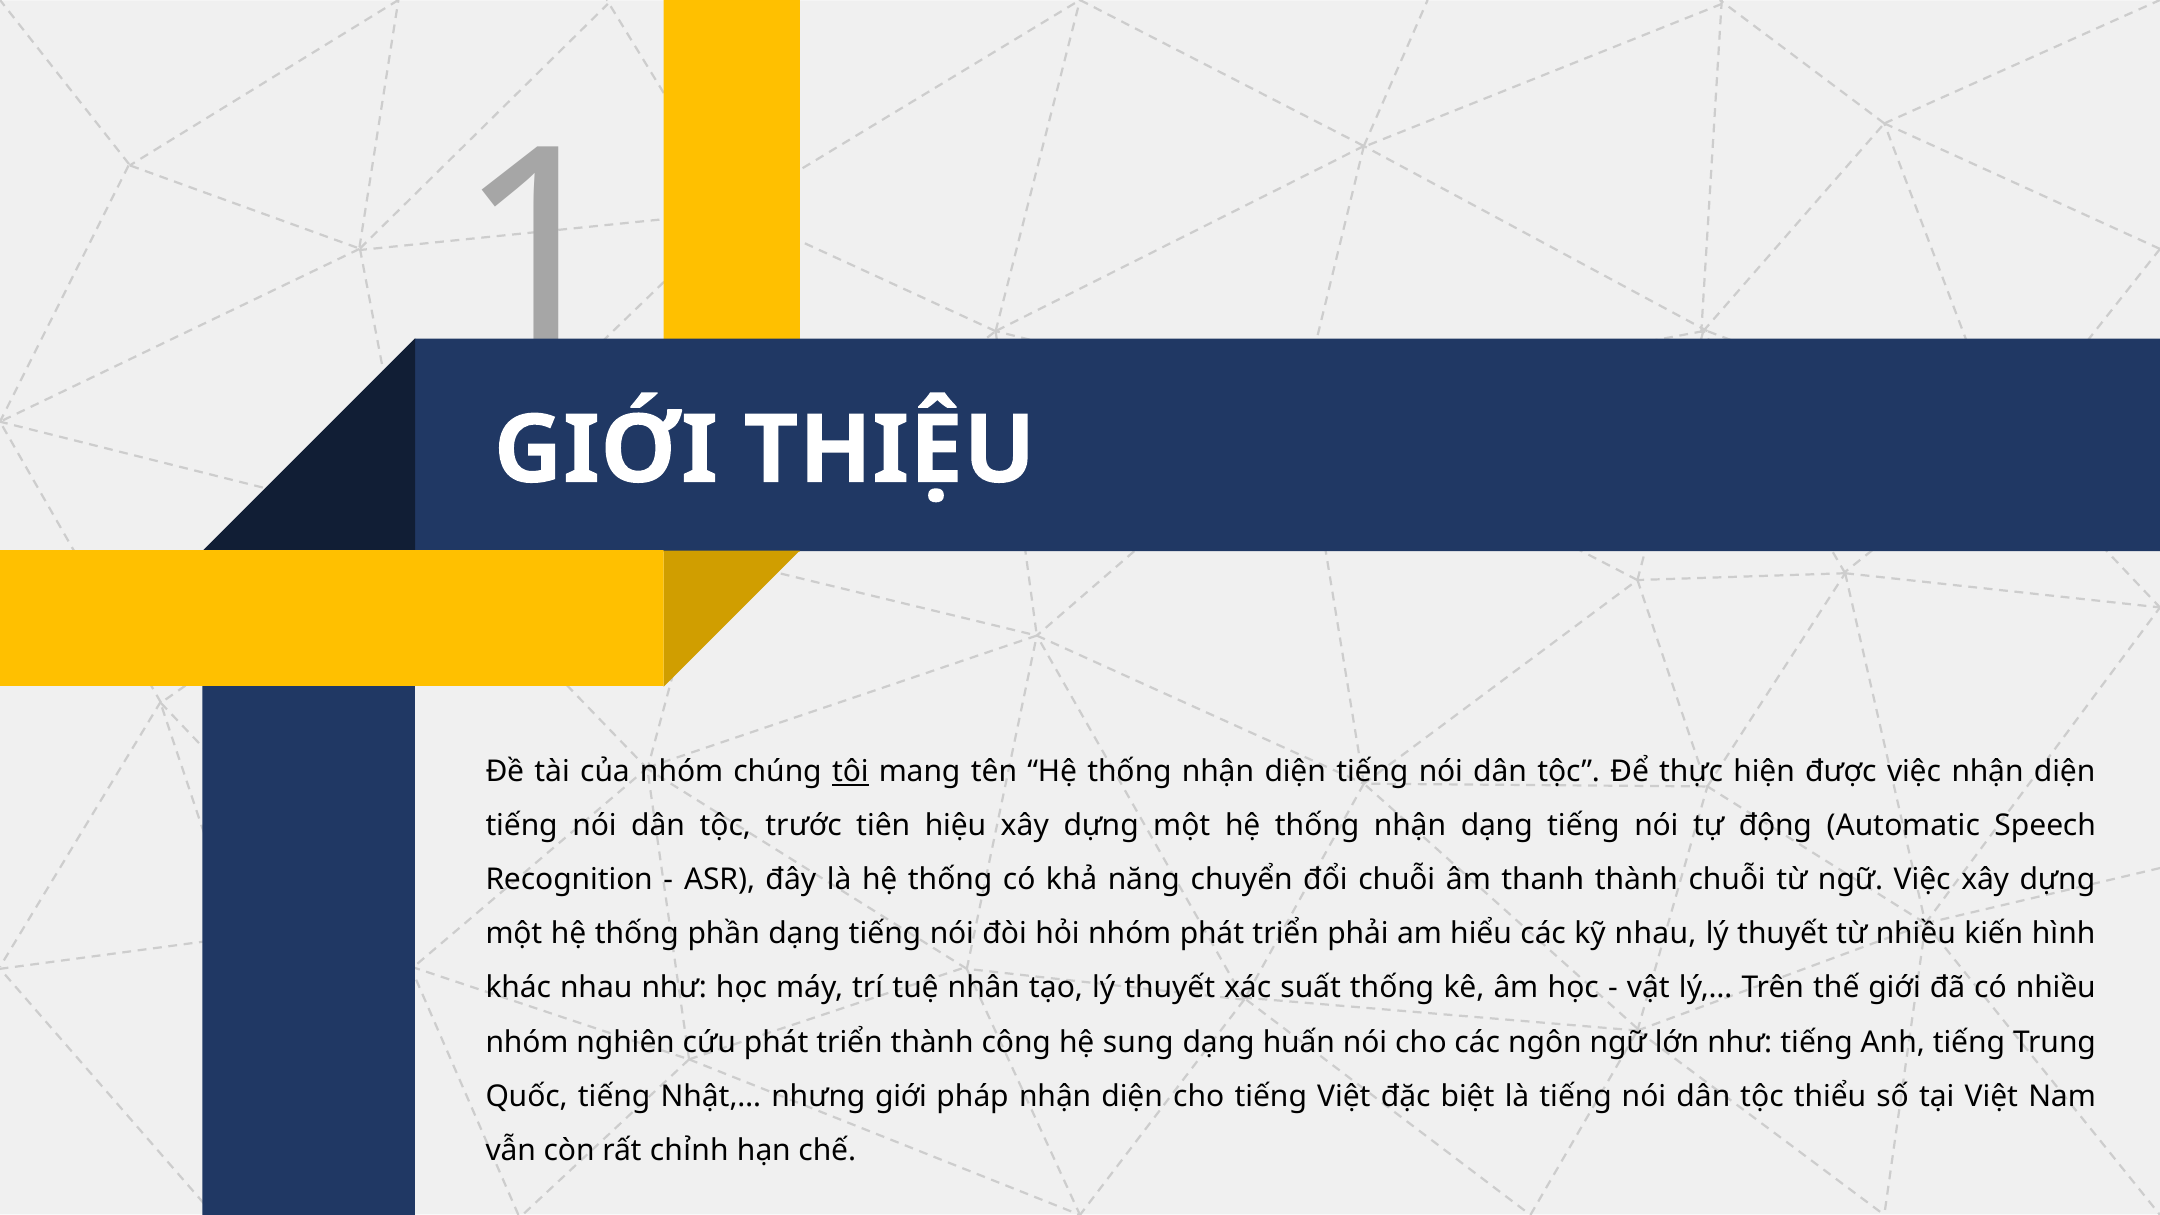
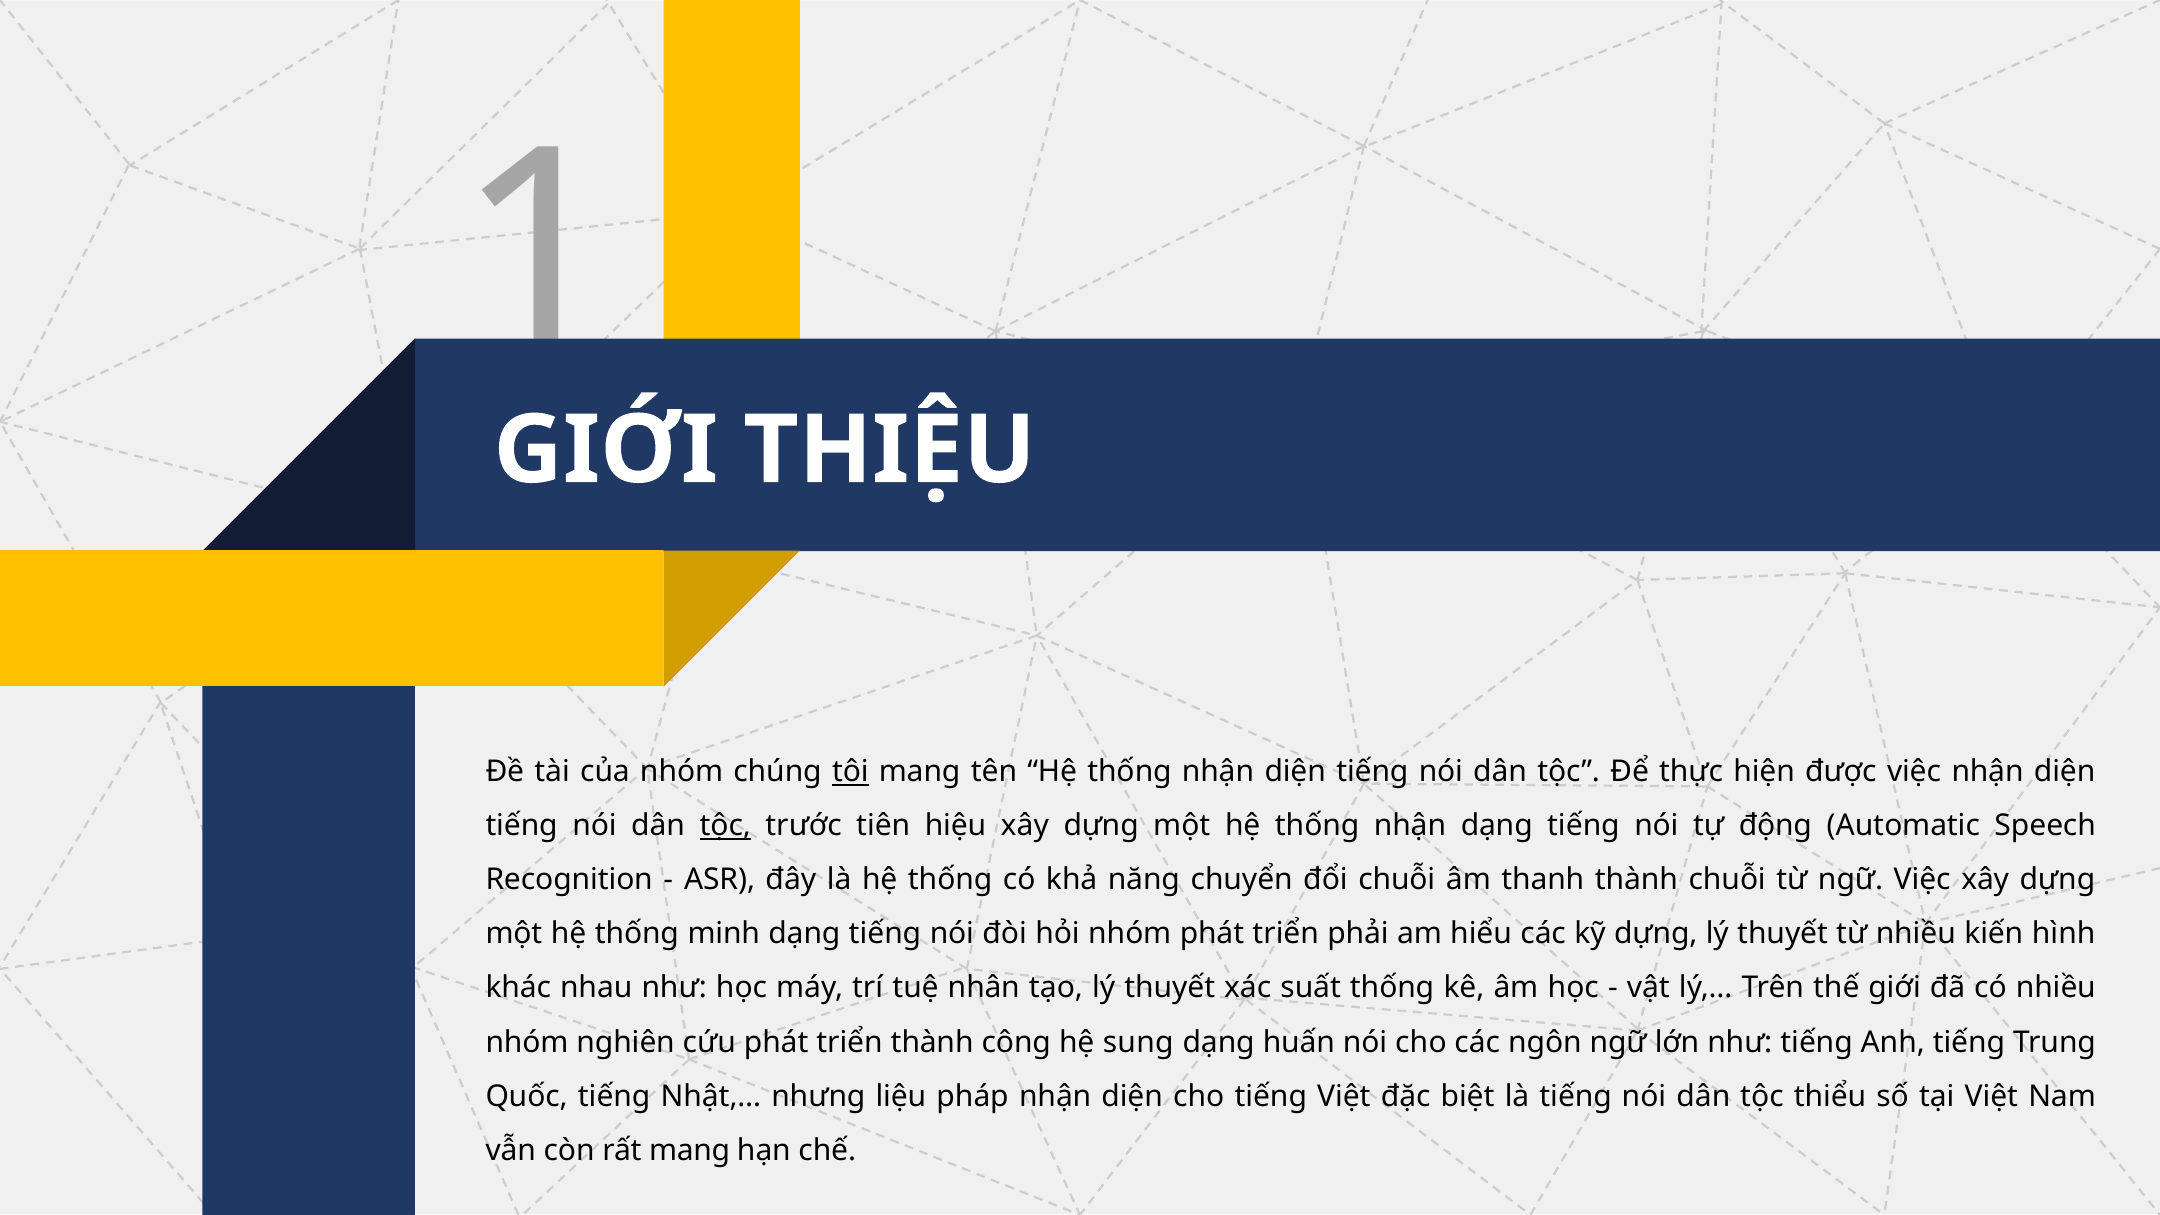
tộc at (725, 826) underline: none -> present
phần: phần -> minh
kỹ nhau: nhau -> dựng
nhưng giới: giới -> liệu
rất chỉnh: chỉnh -> mang
